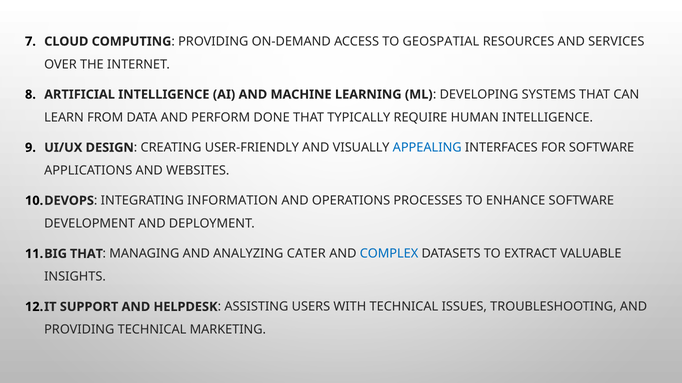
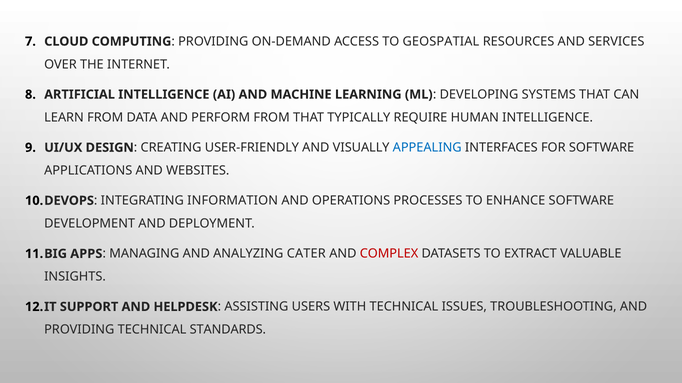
PERFORM DONE: DONE -> FROM
THAT at (86, 254): THAT -> APPS
COMPLEX colour: blue -> red
MARKETING: MARKETING -> STANDARDS
